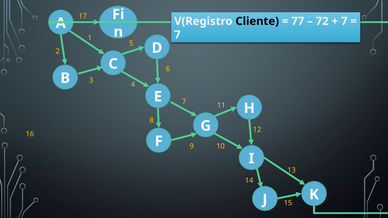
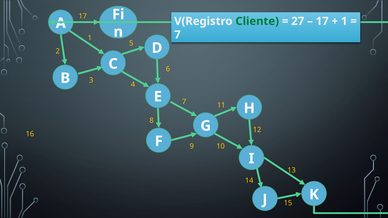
Cliente colour: black -> green
77: 77 -> 27
72 at (322, 21): 72 -> 17
7 at (344, 21): 7 -> 1
